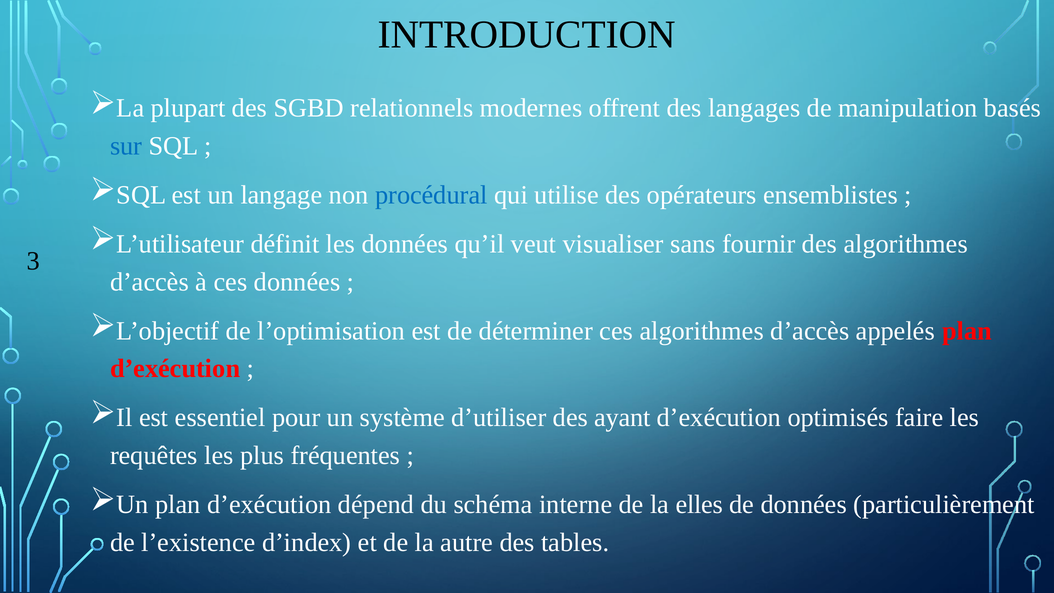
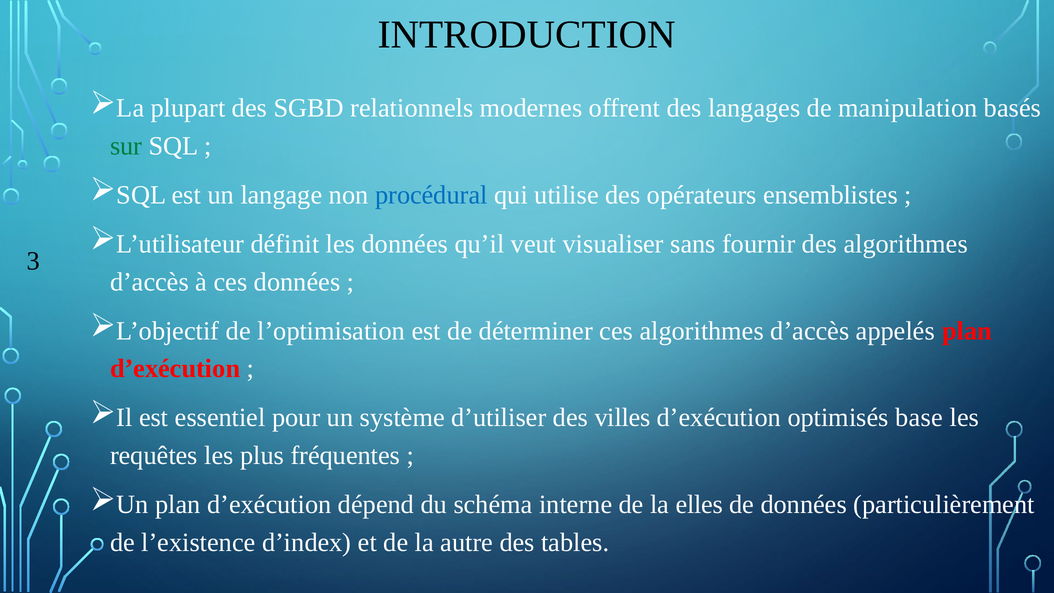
sur colour: blue -> green
ayant: ayant -> villes
faire: faire -> base
